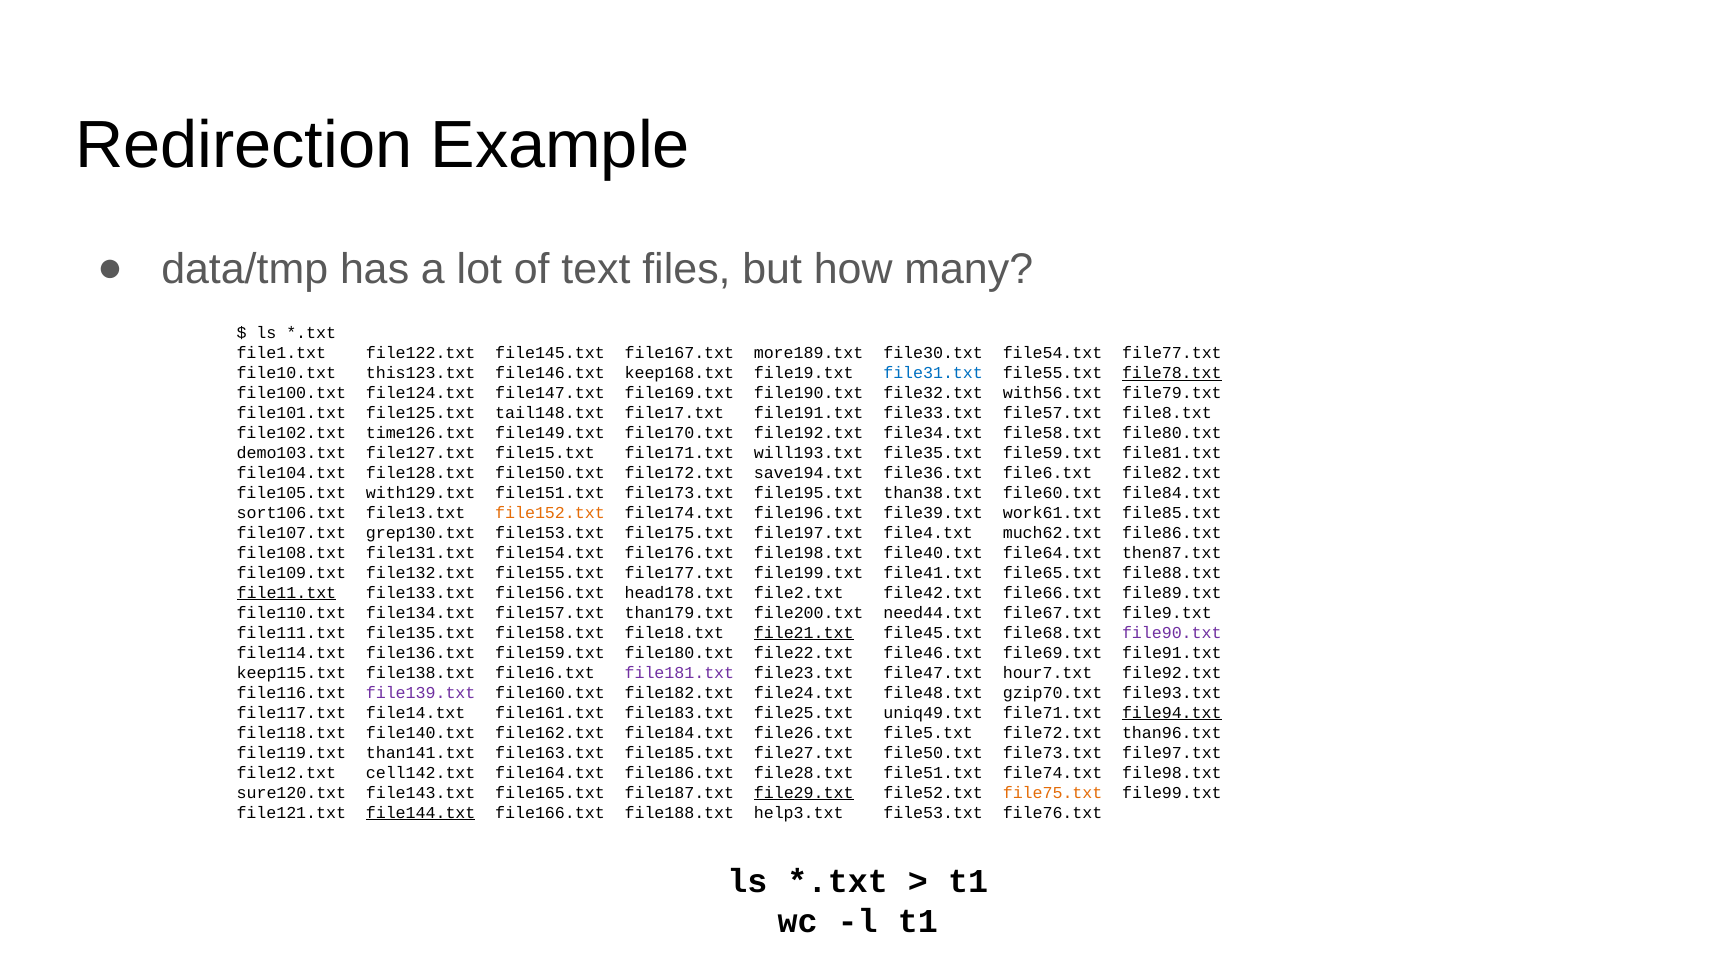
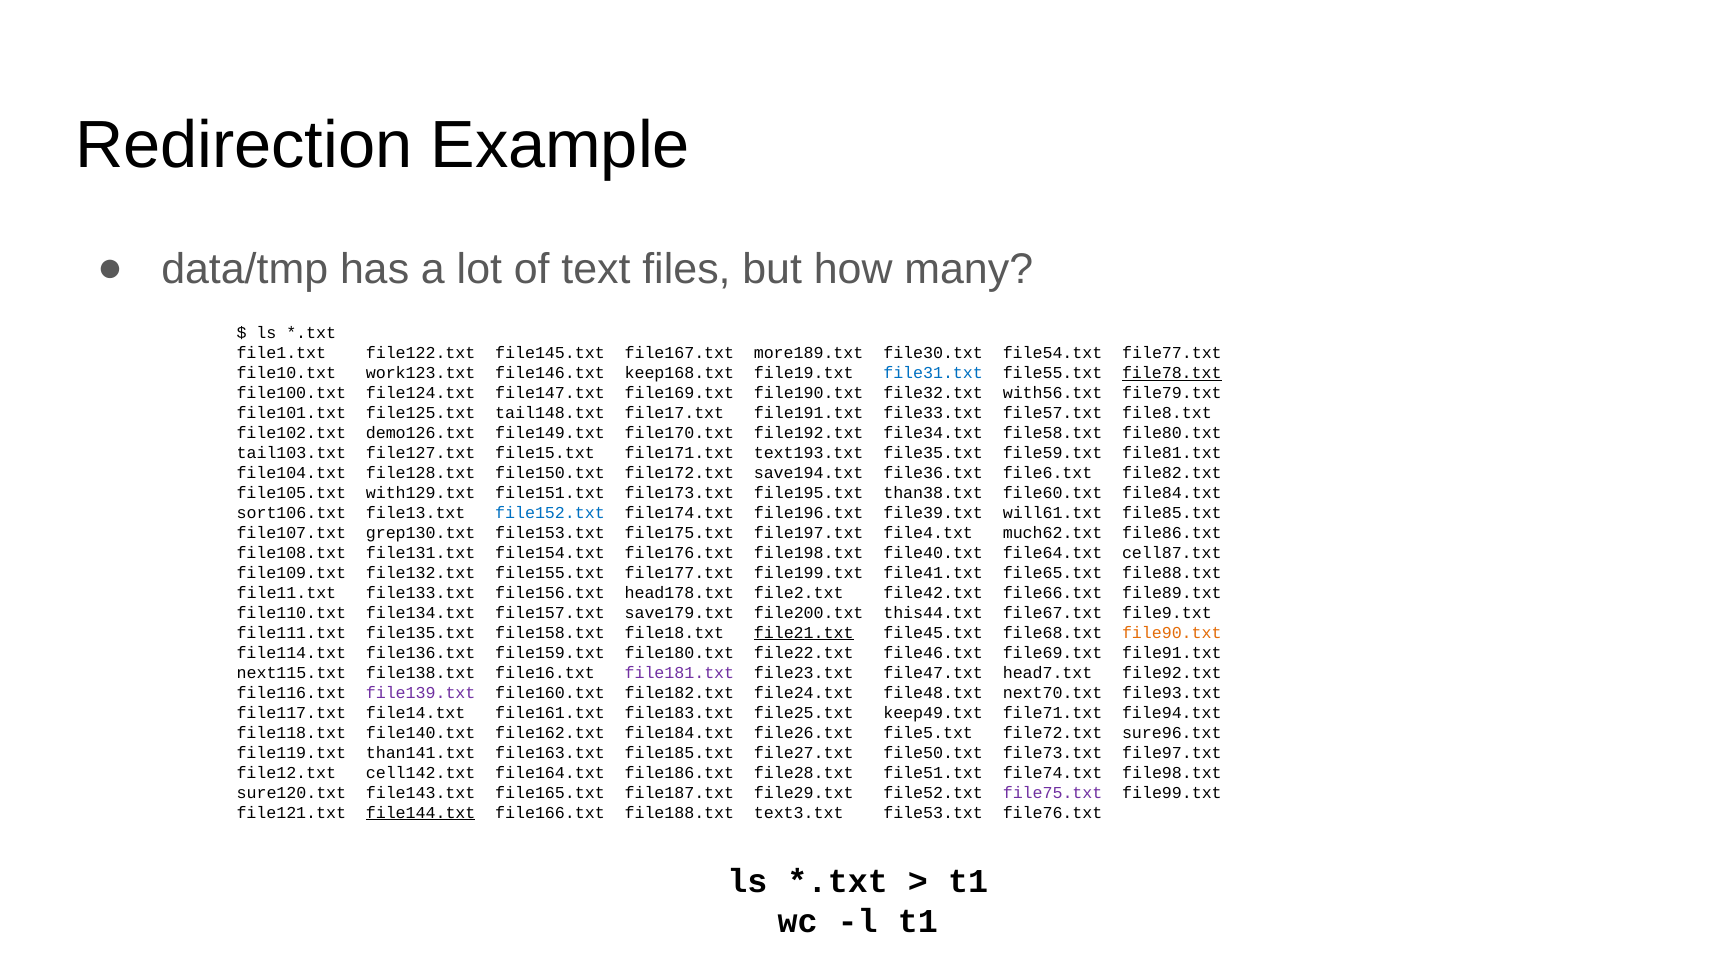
this123.txt: this123.txt -> work123.txt
time126.txt: time126.txt -> demo126.txt
demo103.txt: demo103.txt -> tail103.txt
will193.txt: will193.txt -> text193.txt
file152.txt colour: orange -> blue
work61.txt: work61.txt -> will61.txt
then87.txt: then87.txt -> cell87.txt
file11.txt underline: present -> none
than179.txt: than179.txt -> save179.txt
need44.txt: need44.txt -> this44.txt
file90.txt colour: purple -> orange
keep115.txt: keep115.txt -> next115.txt
hour7.txt: hour7.txt -> head7.txt
gzip70.txt: gzip70.txt -> next70.txt
uniq49.txt: uniq49.txt -> keep49.txt
file94.txt underline: present -> none
than96.txt: than96.txt -> sure96.txt
file29.txt underline: present -> none
file75.txt colour: orange -> purple
help3.txt: help3.txt -> text3.txt
